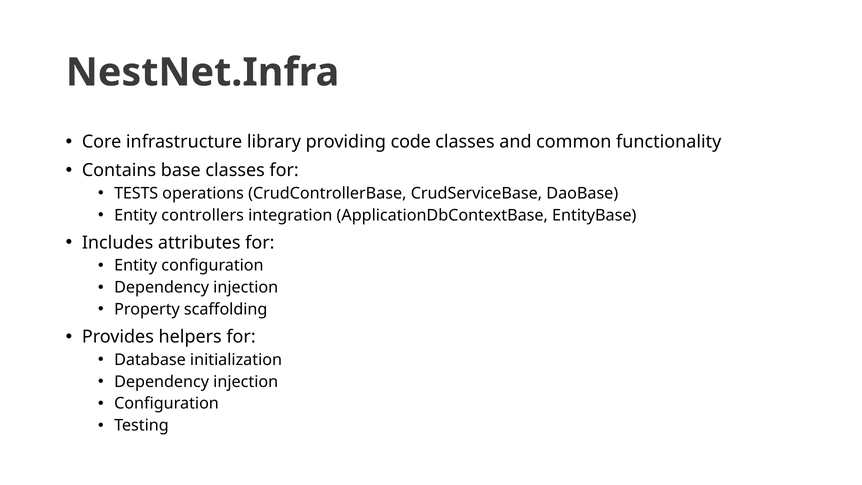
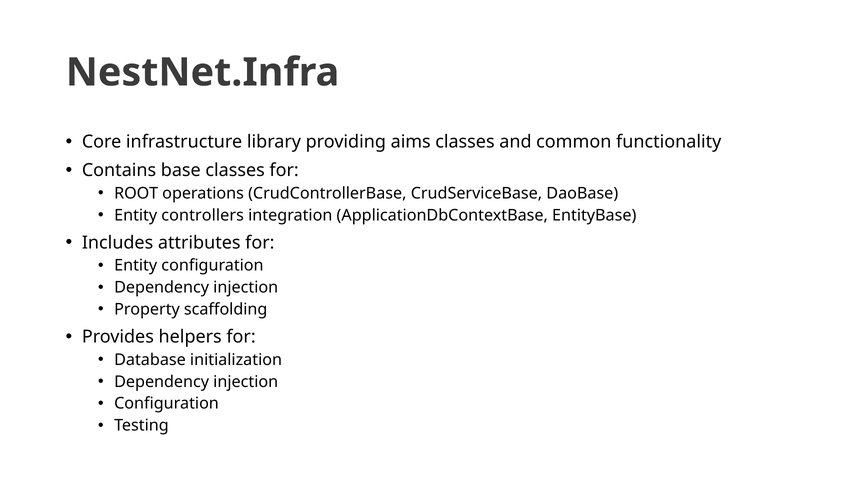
code: code -> aims
TESTS: TESTS -> ROOT
